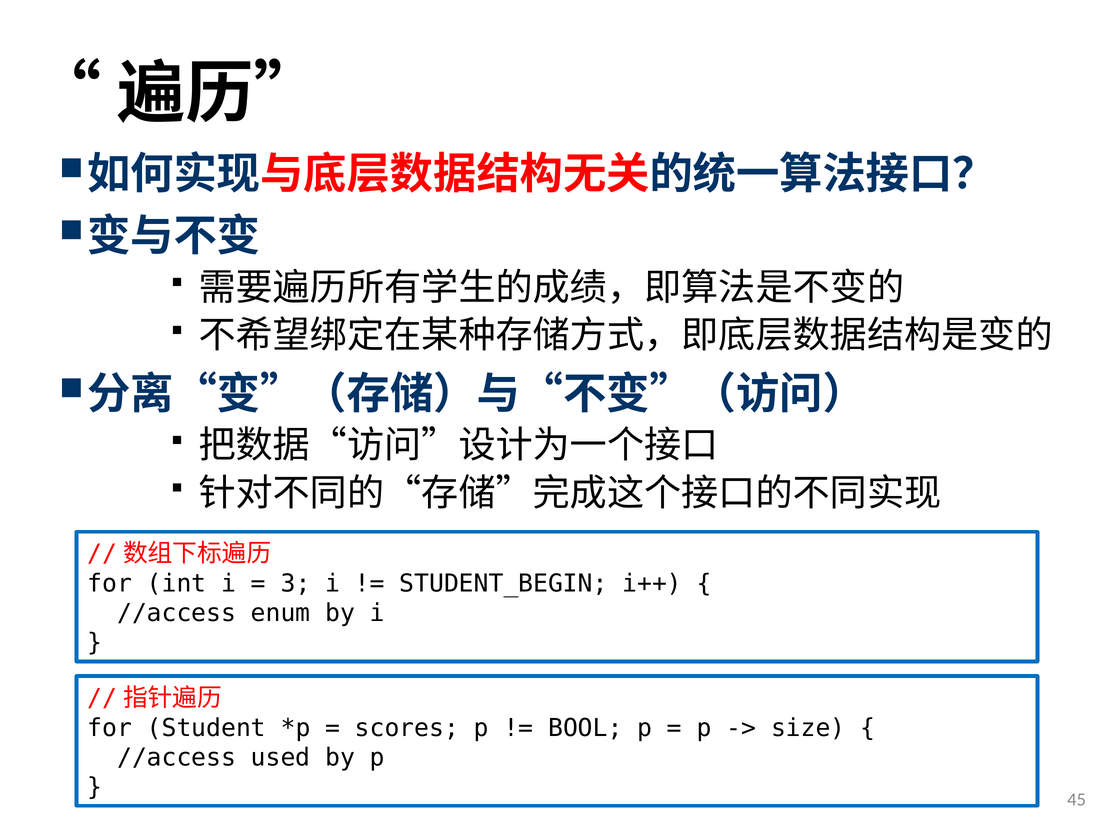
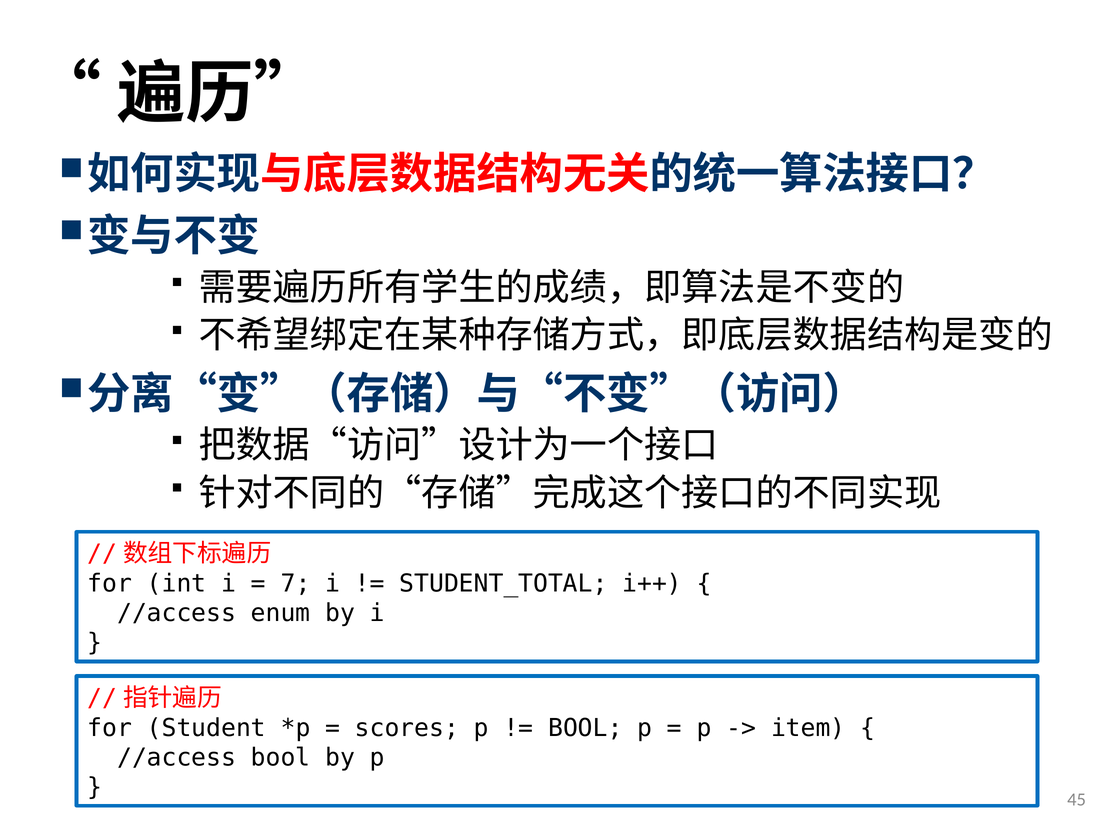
3: 3 -> 7
STUDENT_BEGIN: STUDENT_BEGIN -> STUDENT_TOTAL
size: size -> item
//access used: used -> bool
